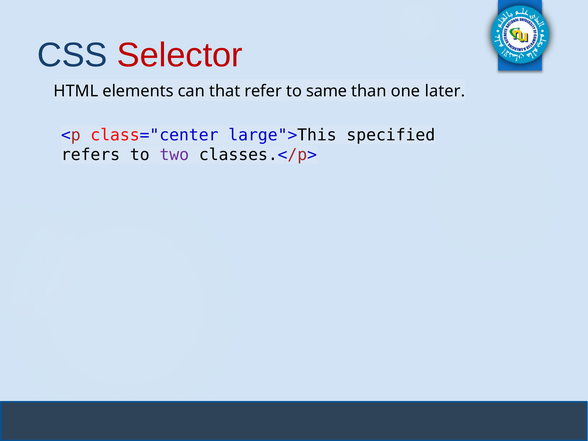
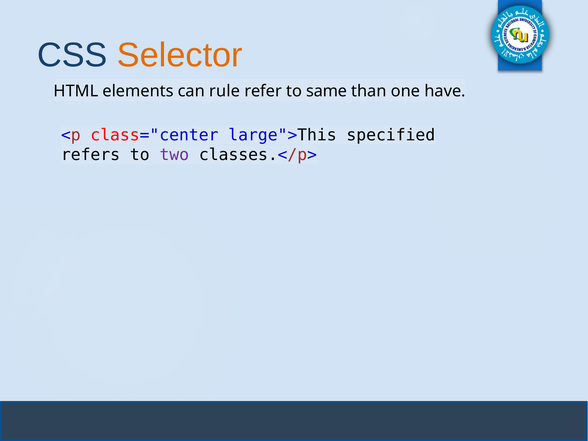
Selector colour: red -> orange
that: that -> rule
later: later -> have
